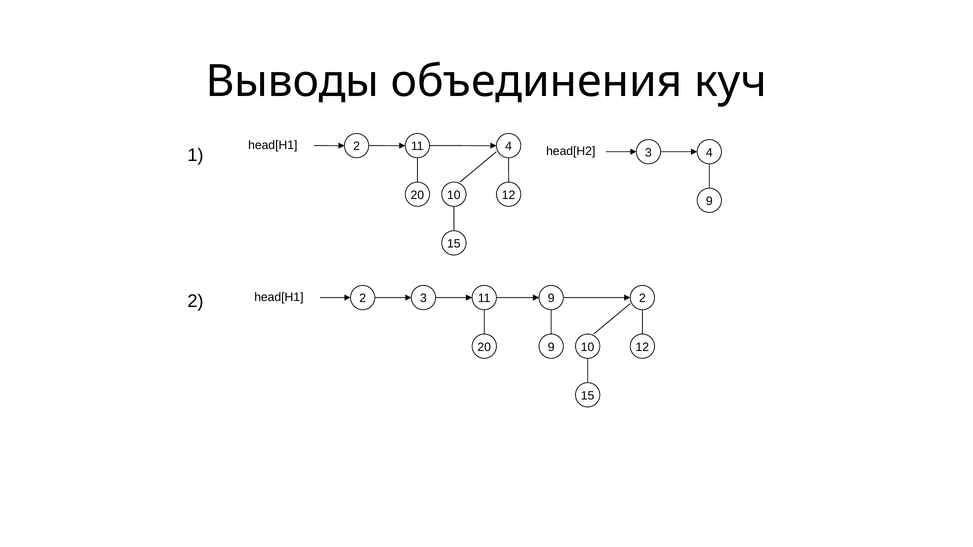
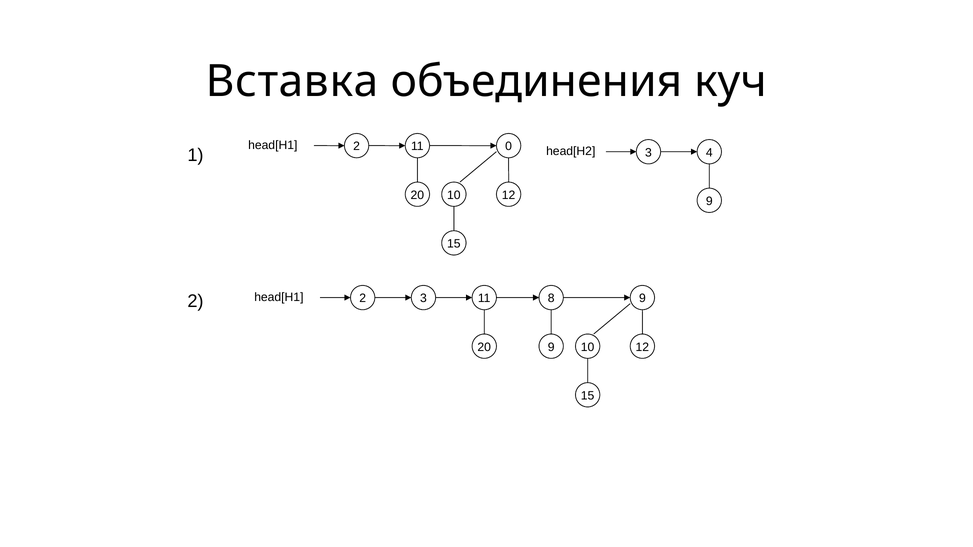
Выводы: Выводы -> Вставка
11 4: 4 -> 0
3 9: 9 -> 8
11 2: 2 -> 9
